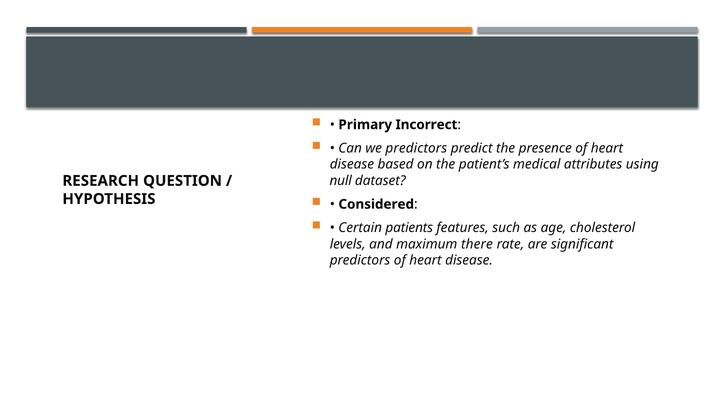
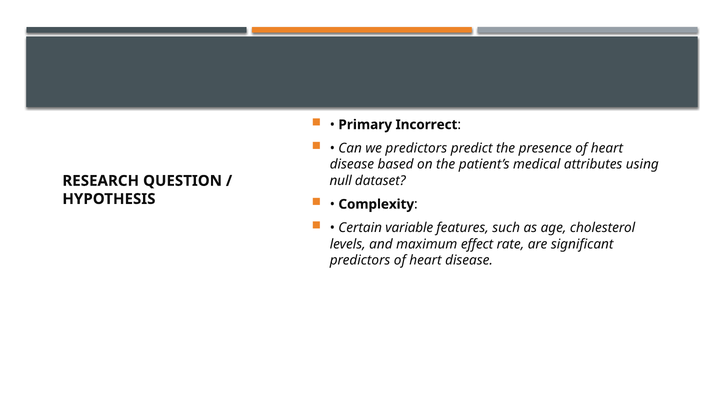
Considered: Considered -> Complexity
patients: patients -> variable
there: there -> effect
